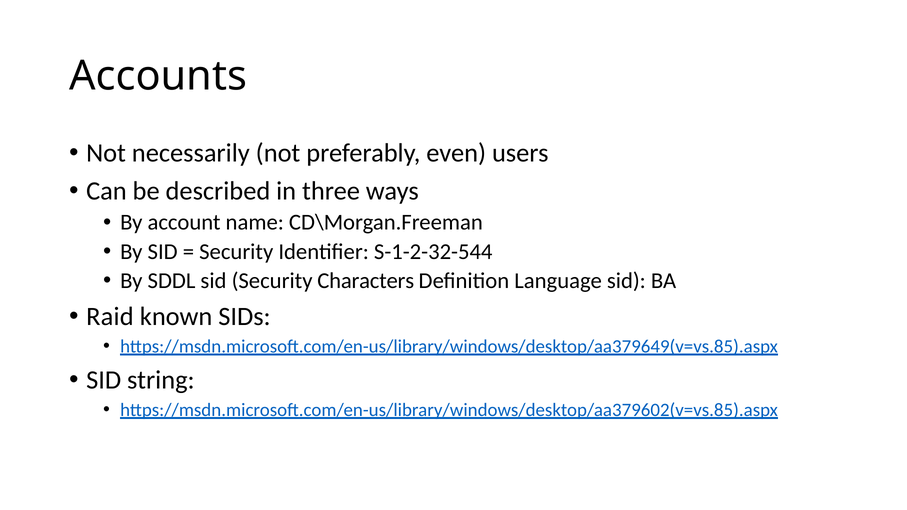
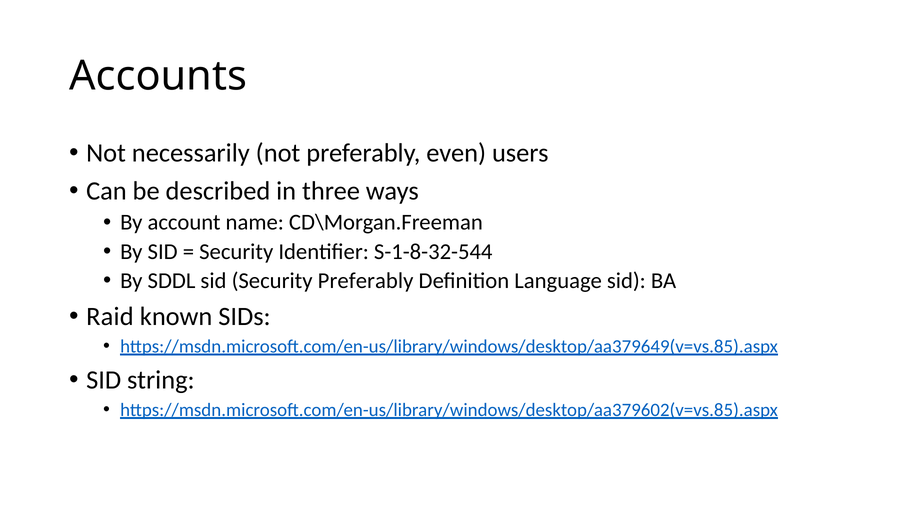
S-1-2-32-544: S-1-2-32-544 -> S-1-8-32-544
Security Characters: Characters -> Preferably
